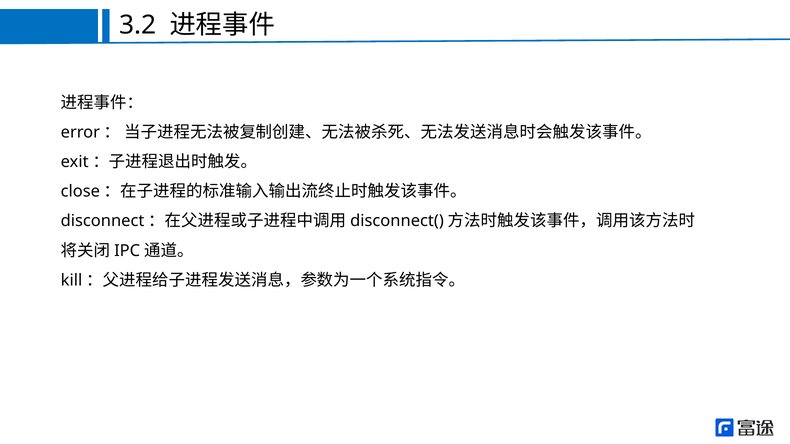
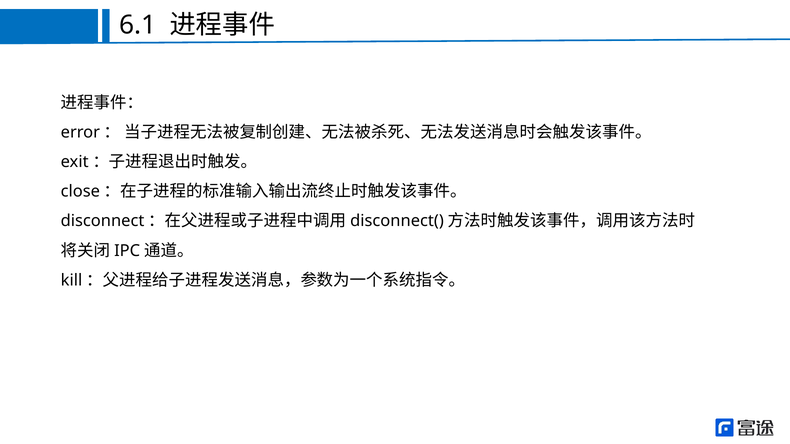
3.2: 3.2 -> 6.1
